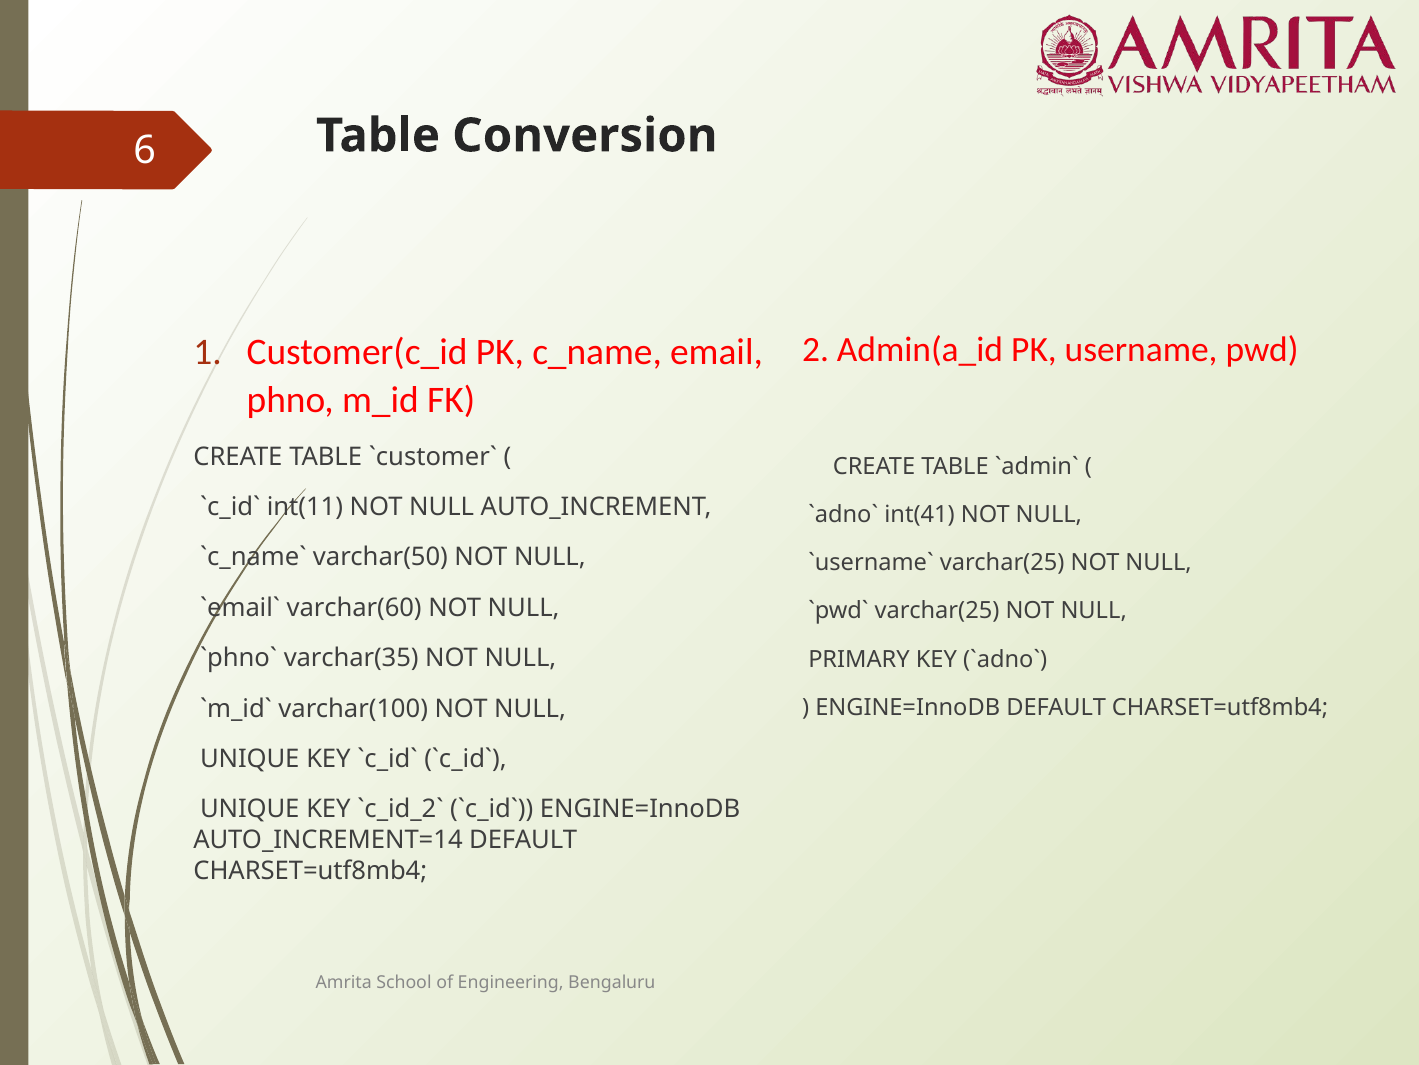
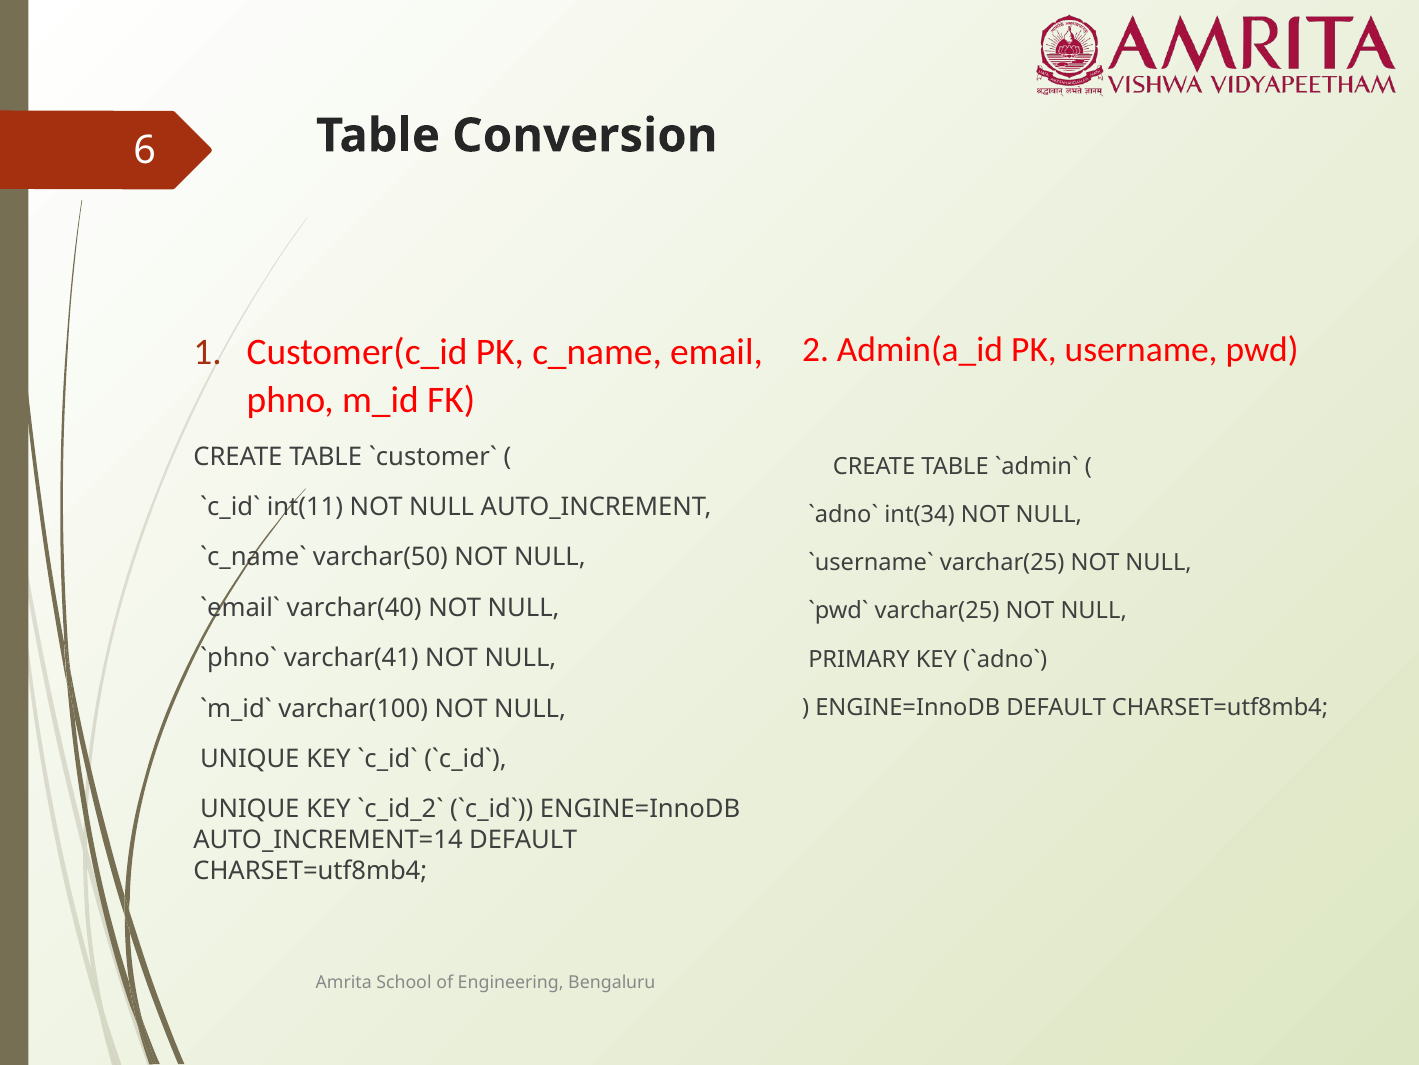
int(41: int(41 -> int(34
varchar(60: varchar(60 -> varchar(40
varchar(35: varchar(35 -> varchar(41
